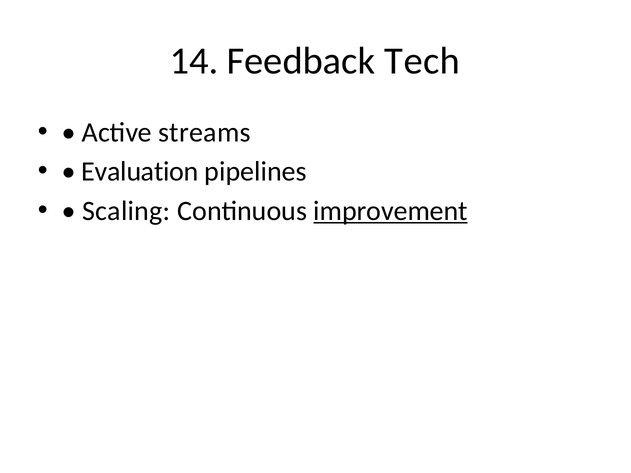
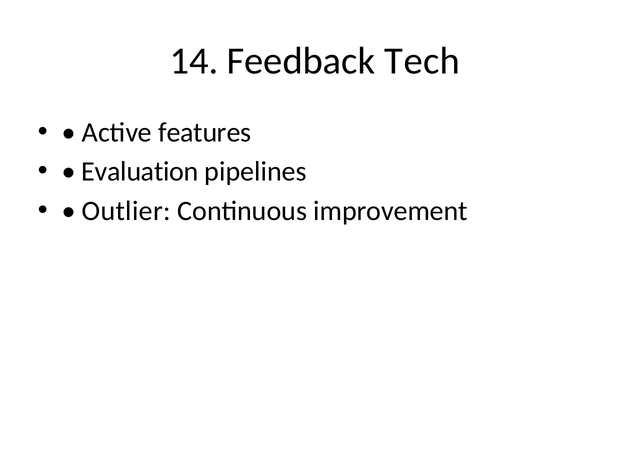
streams: streams -> features
Scaling: Scaling -> Outlier
improvement underline: present -> none
